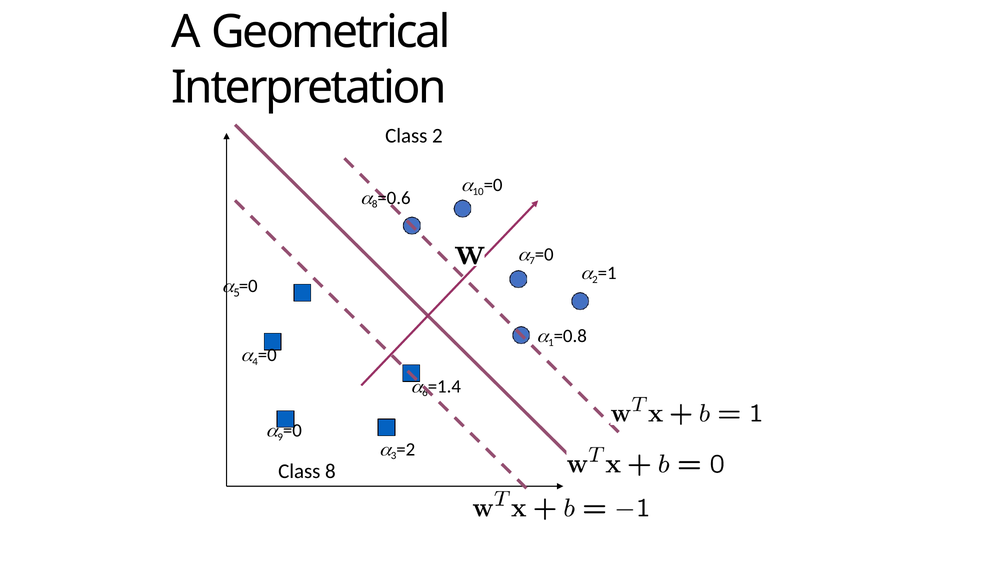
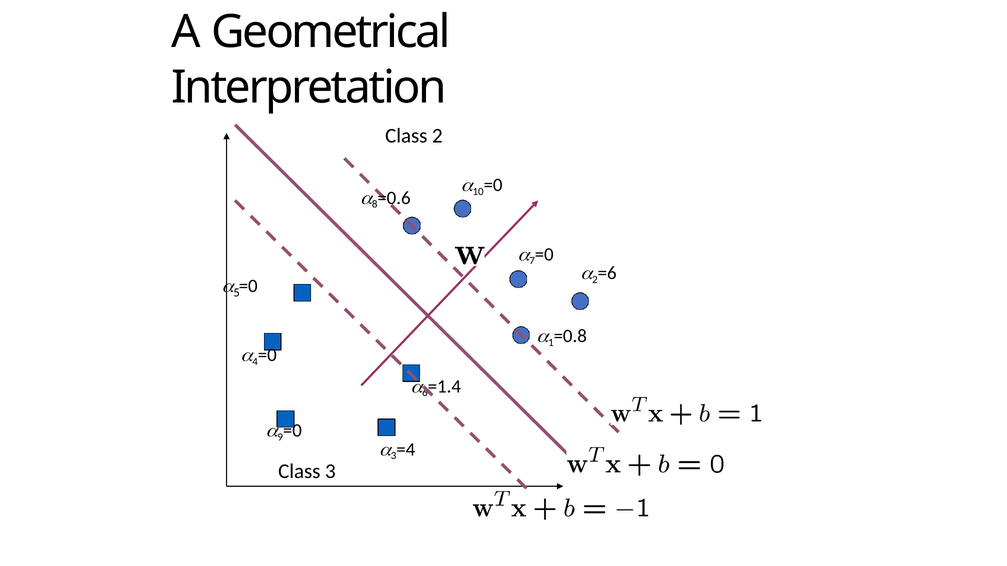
=1: =1 -> =6
=2: =2 -> =4
Class 8: 8 -> 3
